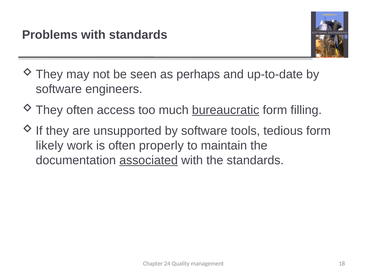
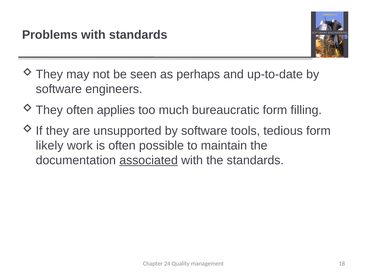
access: access -> applies
bureaucratic underline: present -> none
properly: properly -> possible
